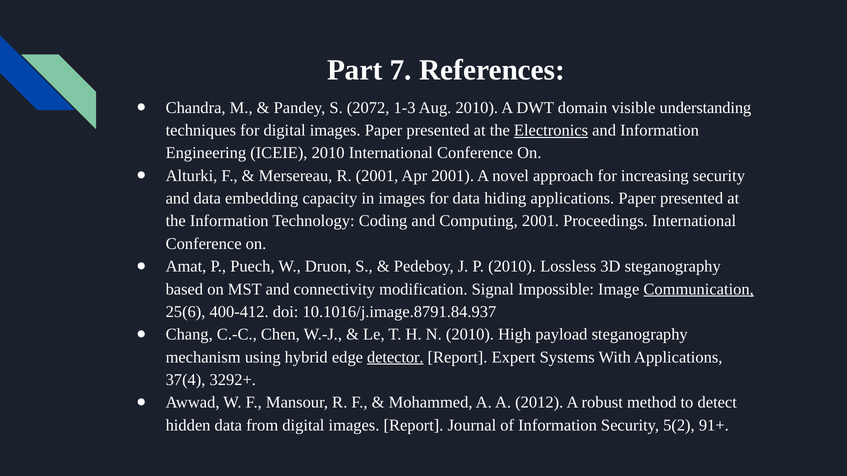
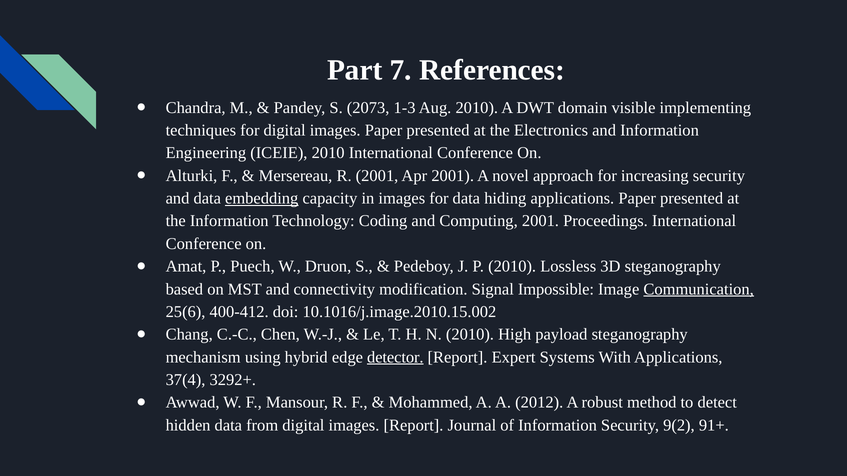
2072: 2072 -> 2073
understanding: understanding -> implementing
Electronics underline: present -> none
embedding underline: none -> present
10.1016/j.image.8791.84.937: 10.1016/j.image.8791.84.937 -> 10.1016/j.image.2010.15.002
5(2: 5(2 -> 9(2
